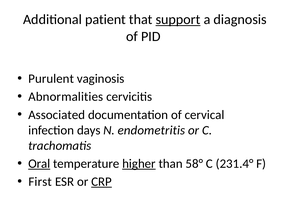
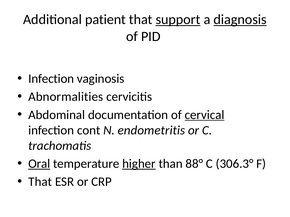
diagnosis underline: none -> present
Purulent at (51, 79): Purulent -> Infection
Associated: Associated -> Abdominal
cervical underline: none -> present
days: days -> cont
58°: 58° -> 88°
231.4°: 231.4° -> 306.3°
First at (40, 182): First -> That
CRP underline: present -> none
